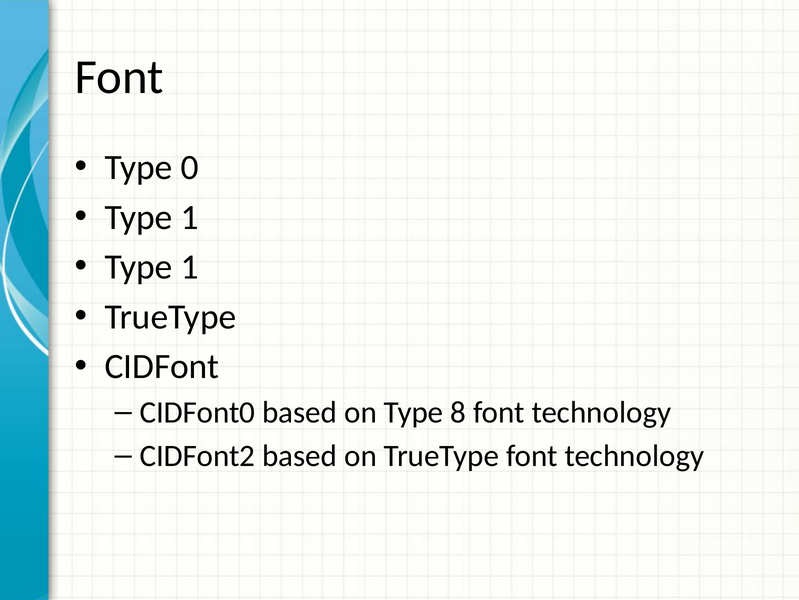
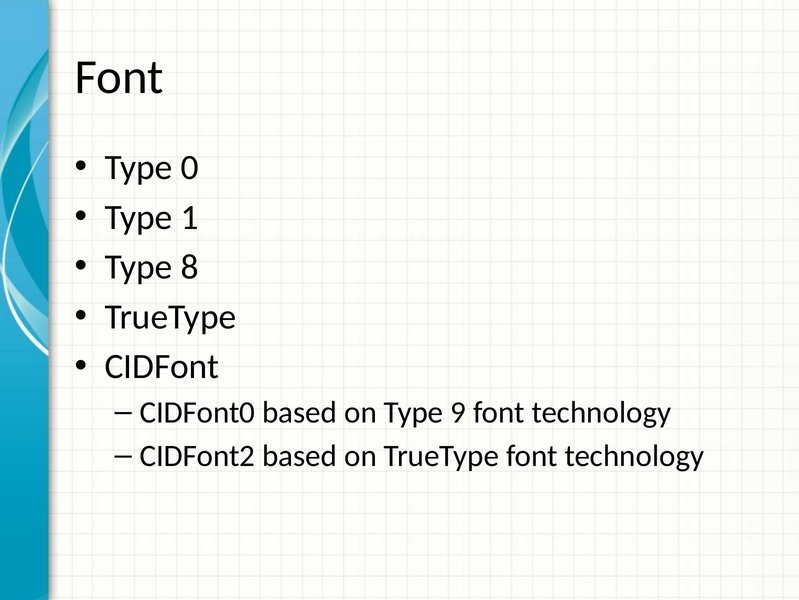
1 at (190, 267): 1 -> 8
8: 8 -> 9
